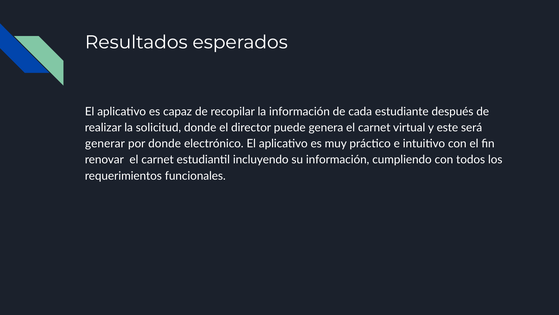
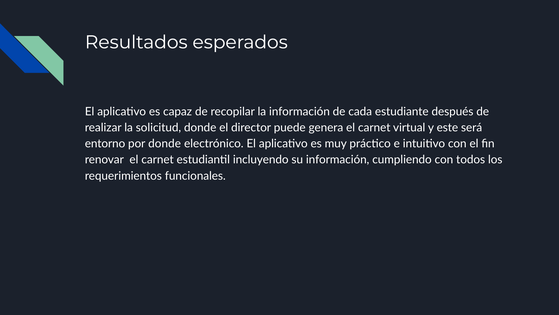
generar: generar -> entorno
